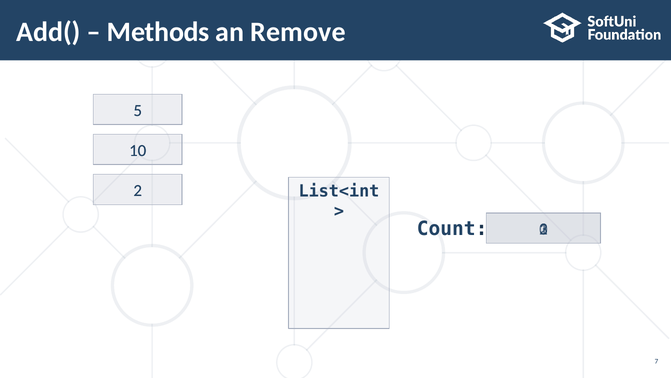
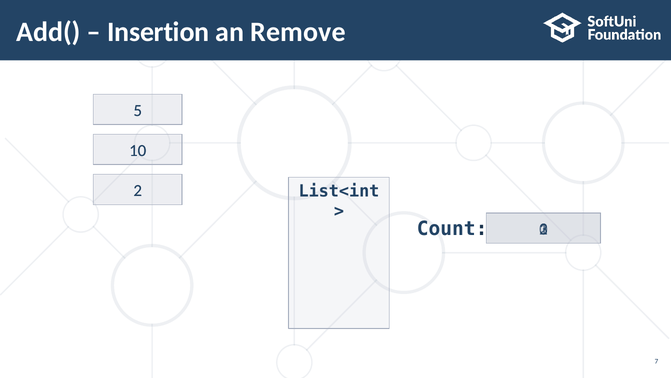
Methods: Methods -> Insertion
